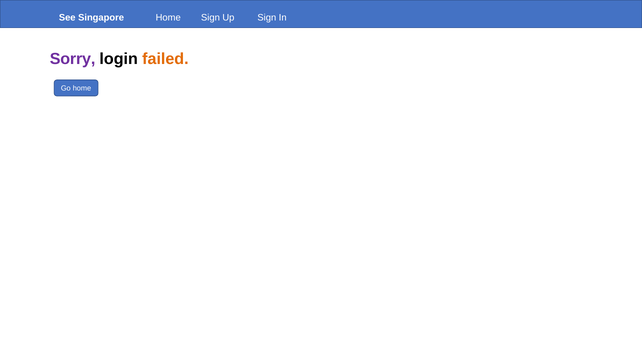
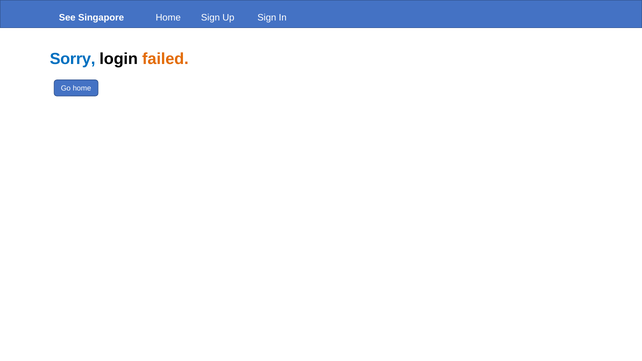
Sorry colour: purple -> blue
